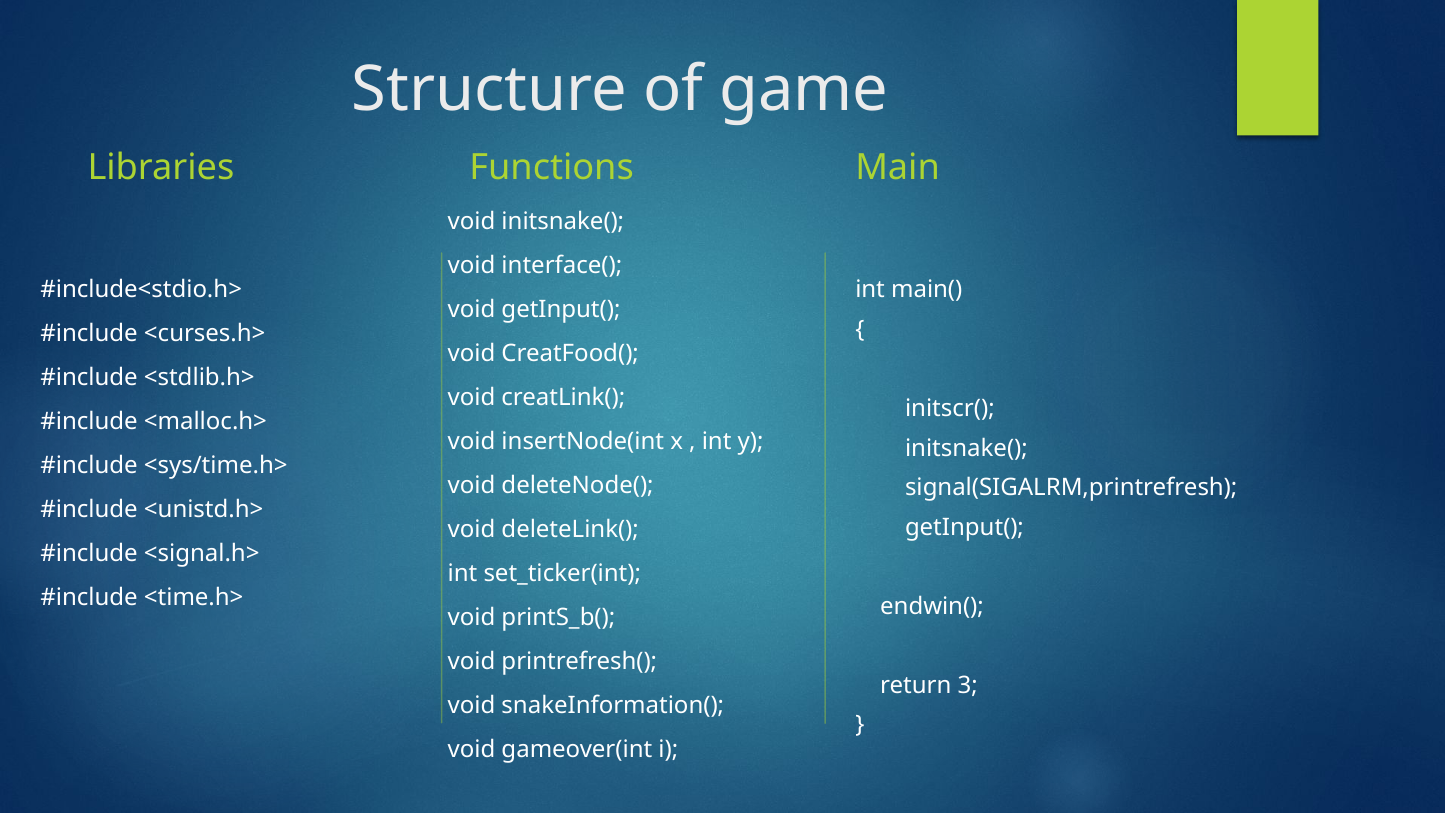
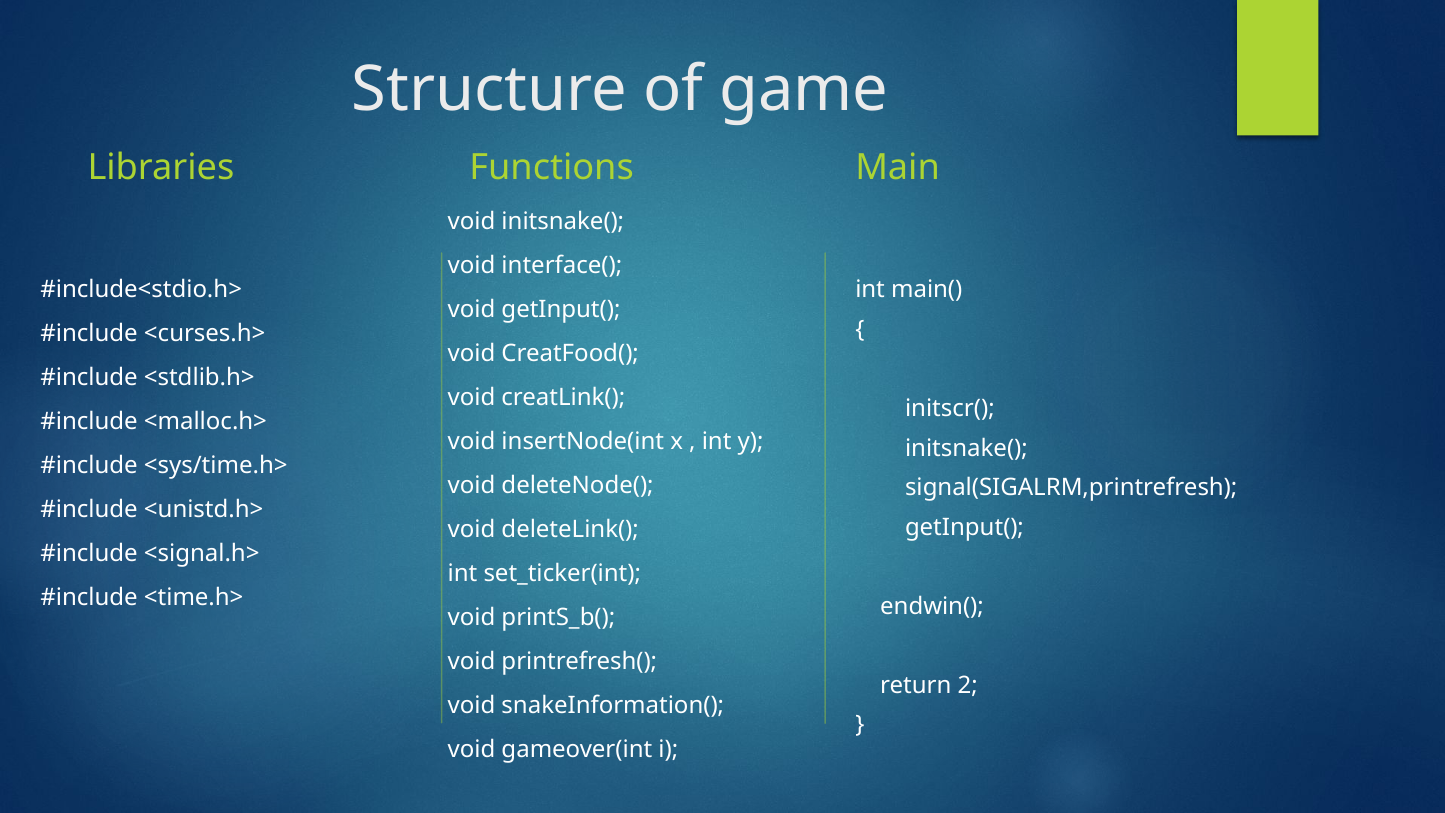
3: 3 -> 2
